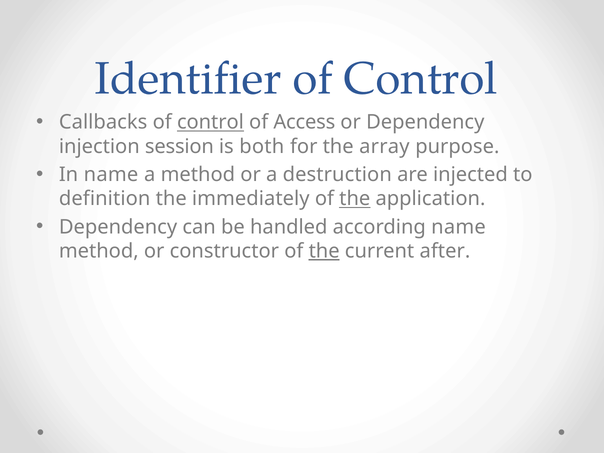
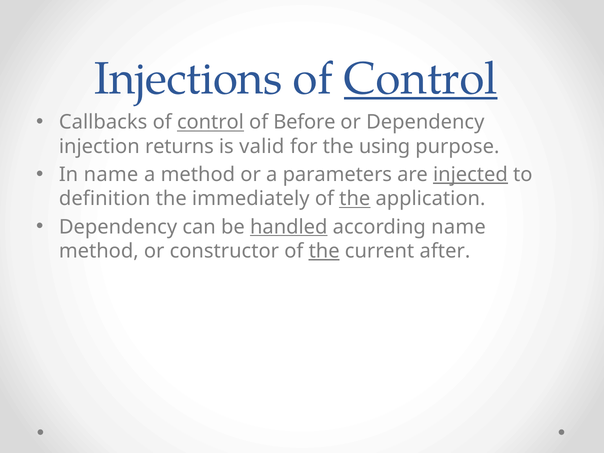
Identifier: Identifier -> Injections
Control at (421, 79) underline: none -> present
Access: Access -> Before
session: session -> returns
both: both -> valid
array: array -> using
destruction: destruction -> parameters
injected underline: none -> present
handled underline: none -> present
